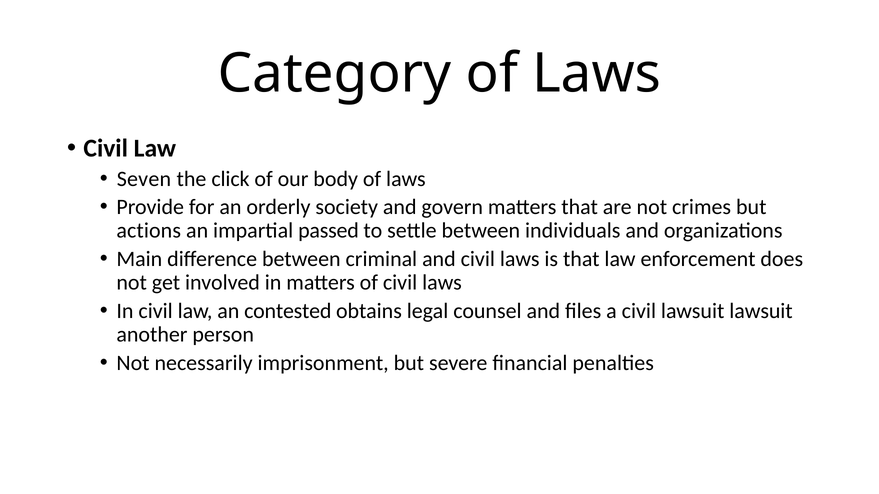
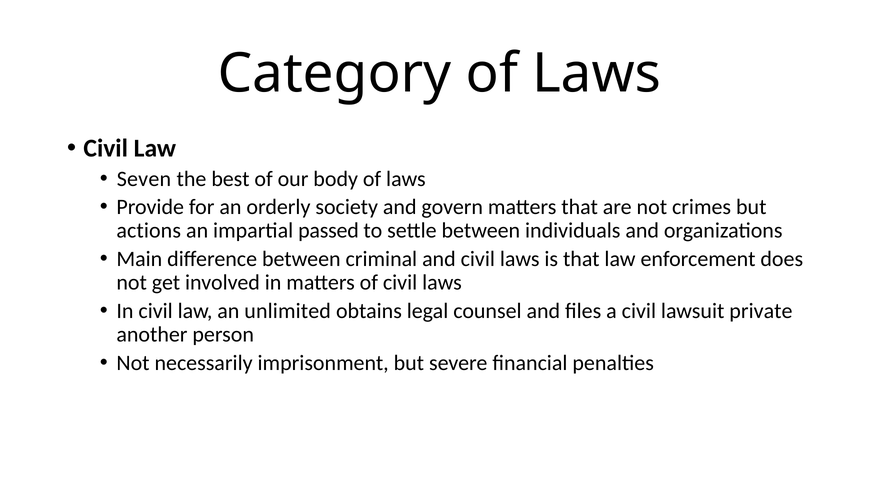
click: click -> best
contested: contested -> unlimited
lawsuit lawsuit: lawsuit -> private
